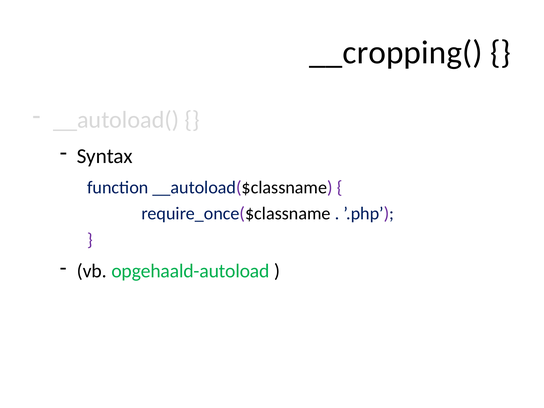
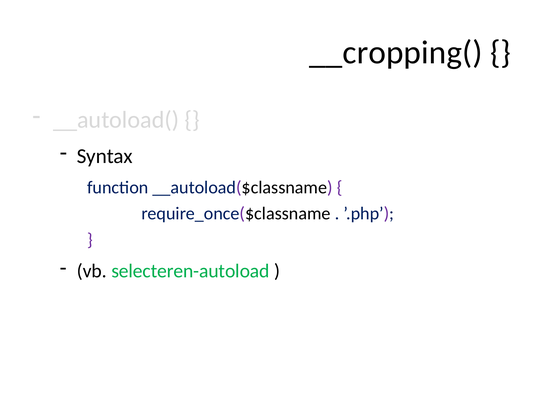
opgehaald-autoload: opgehaald-autoload -> selecteren-autoload
